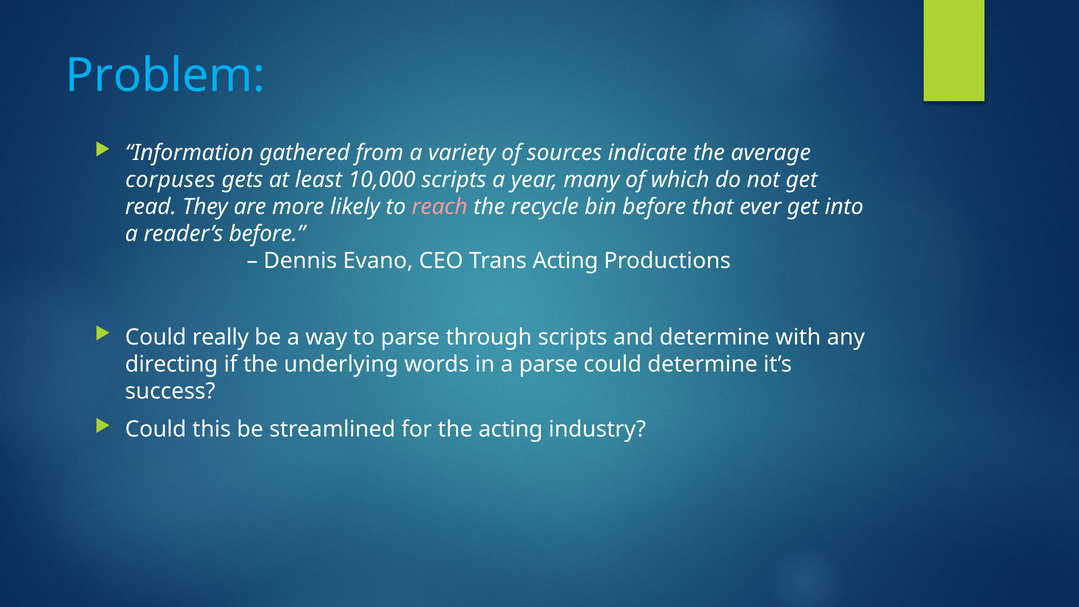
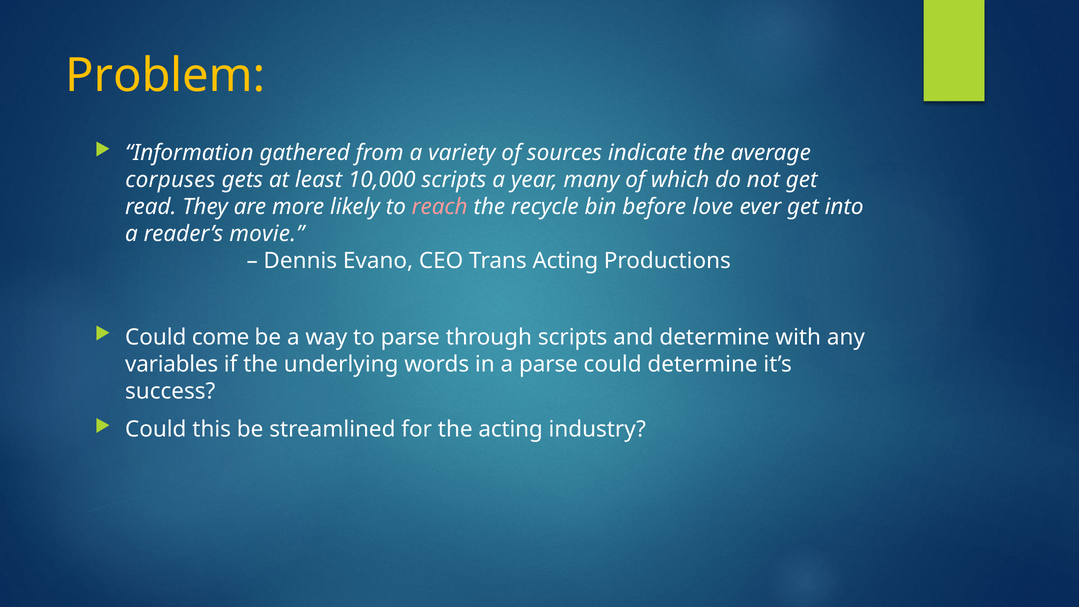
Problem colour: light blue -> yellow
that: that -> love
reader’s before: before -> movie
really: really -> come
directing: directing -> variables
